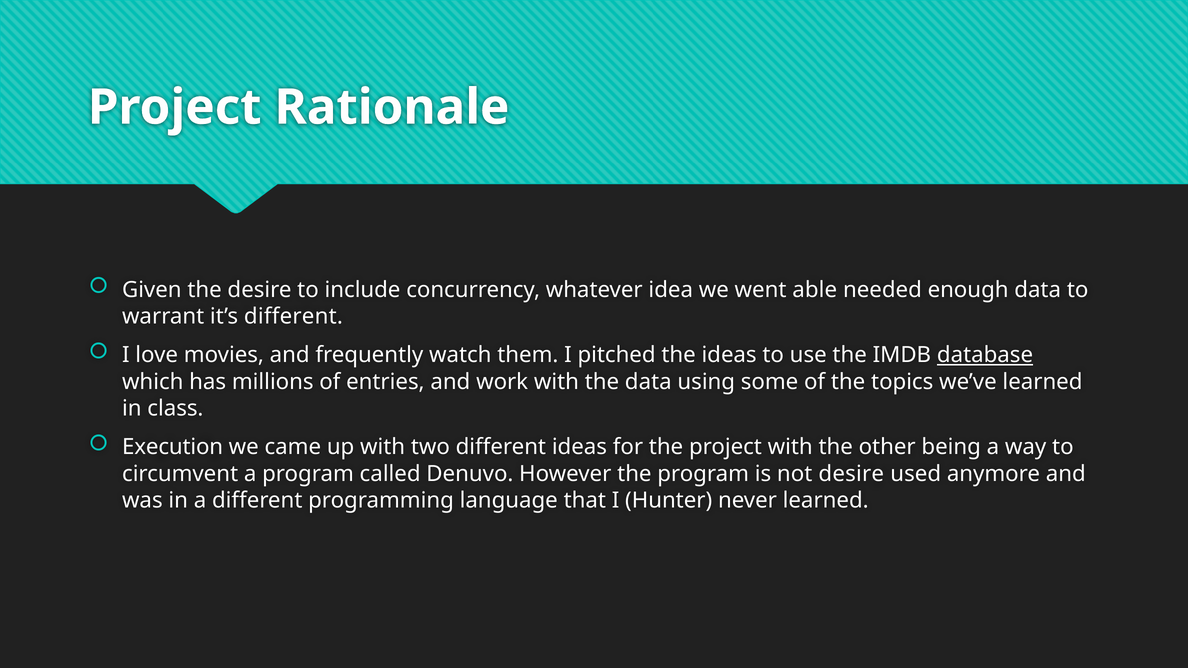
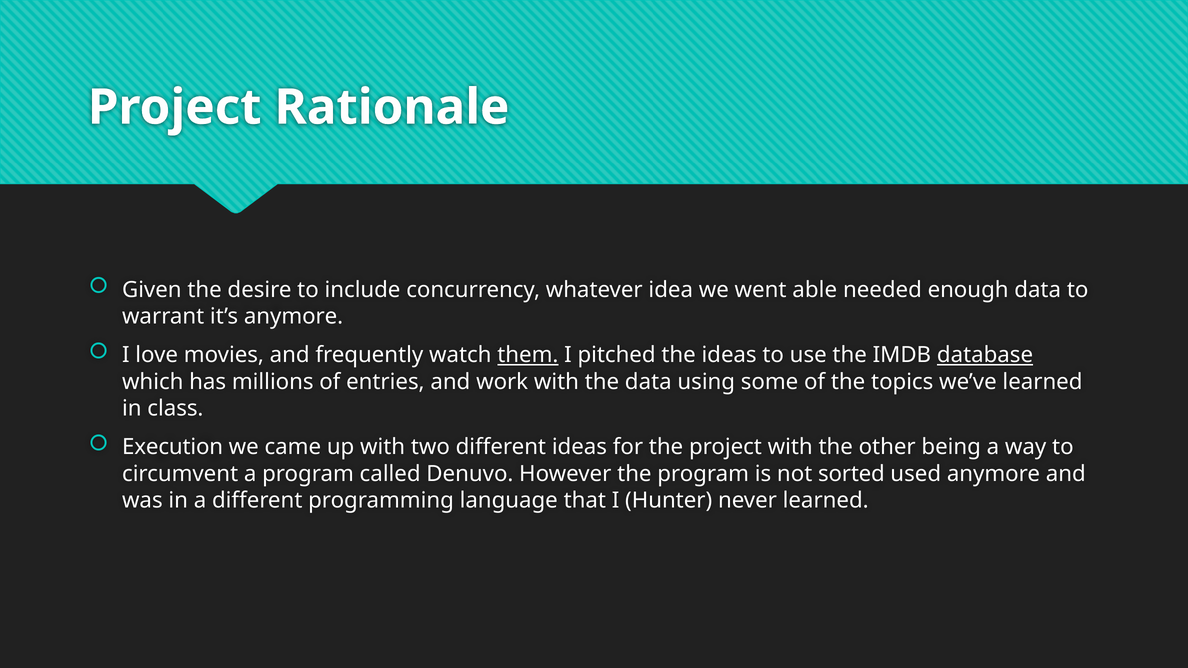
it’s different: different -> anymore
them underline: none -> present
not desire: desire -> sorted
